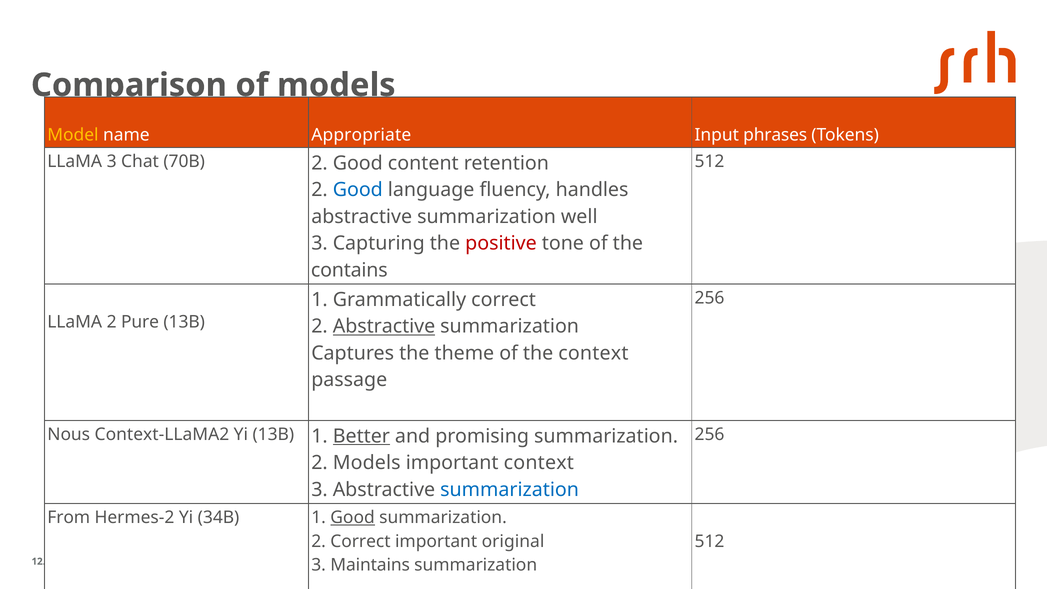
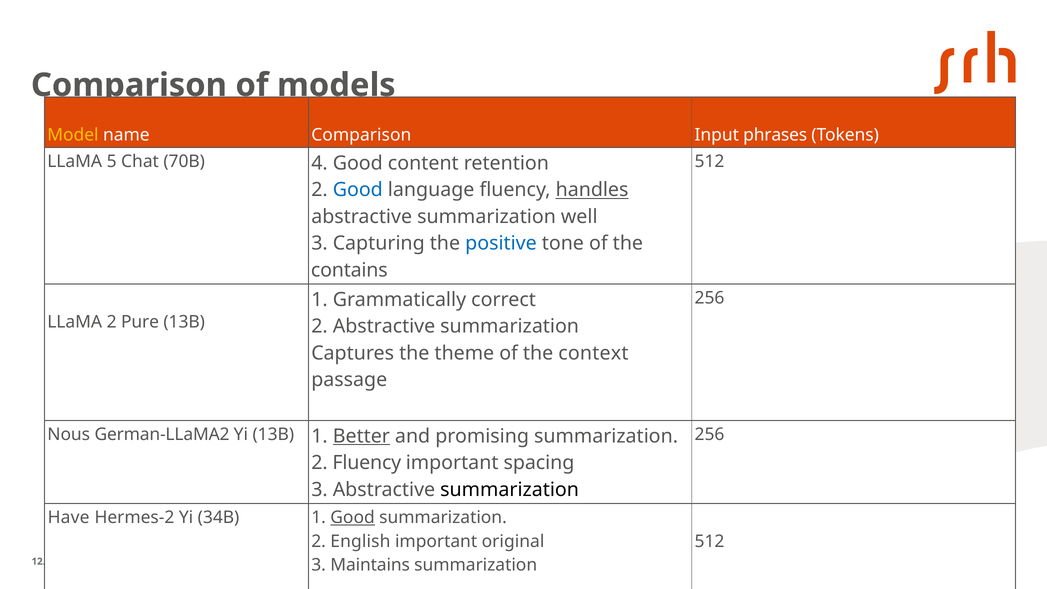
name Appropriate: Appropriate -> Comparison
LLaMA 3: 3 -> 5
70B 2: 2 -> 4
handles underline: none -> present
positive colour: red -> blue
Abstractive at (384, 326) underline: present -> none
Context-LLaMA2: Context-LLaMA2 -> German-LLaMA2
2 Models: Models -> Fluency
important context: context -> spacing
summarization at (510, 490) colour: blue -> black
From: From -> Have
2 Correct: Correct -> English
